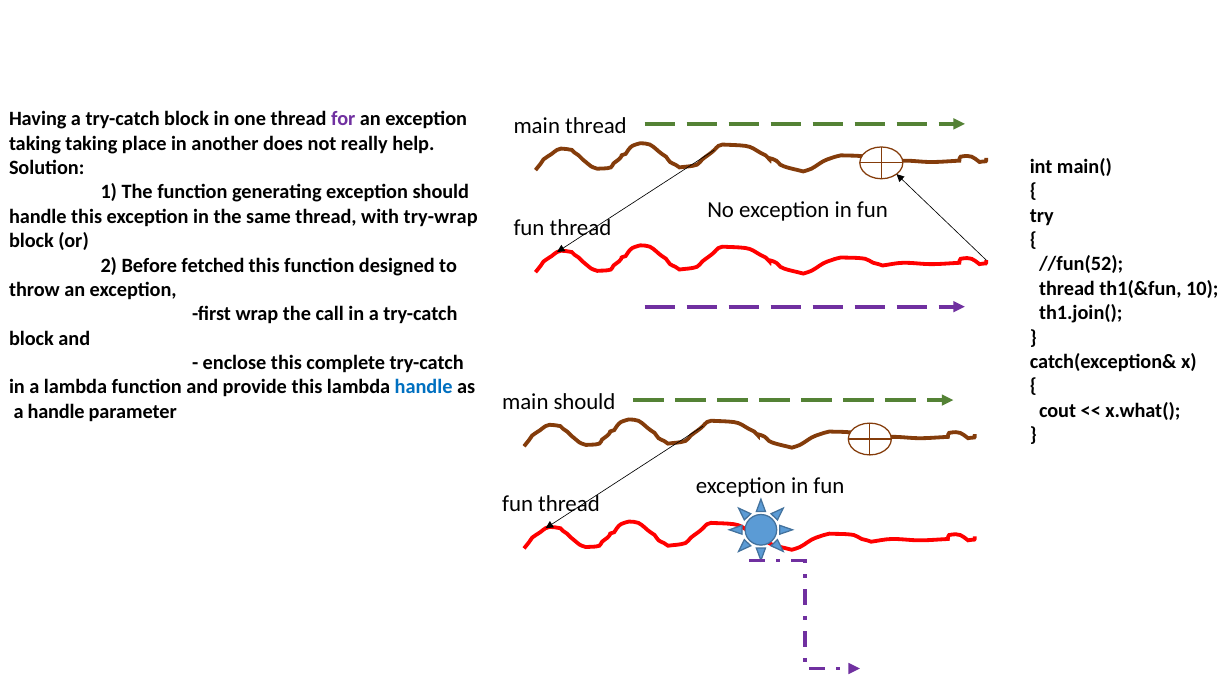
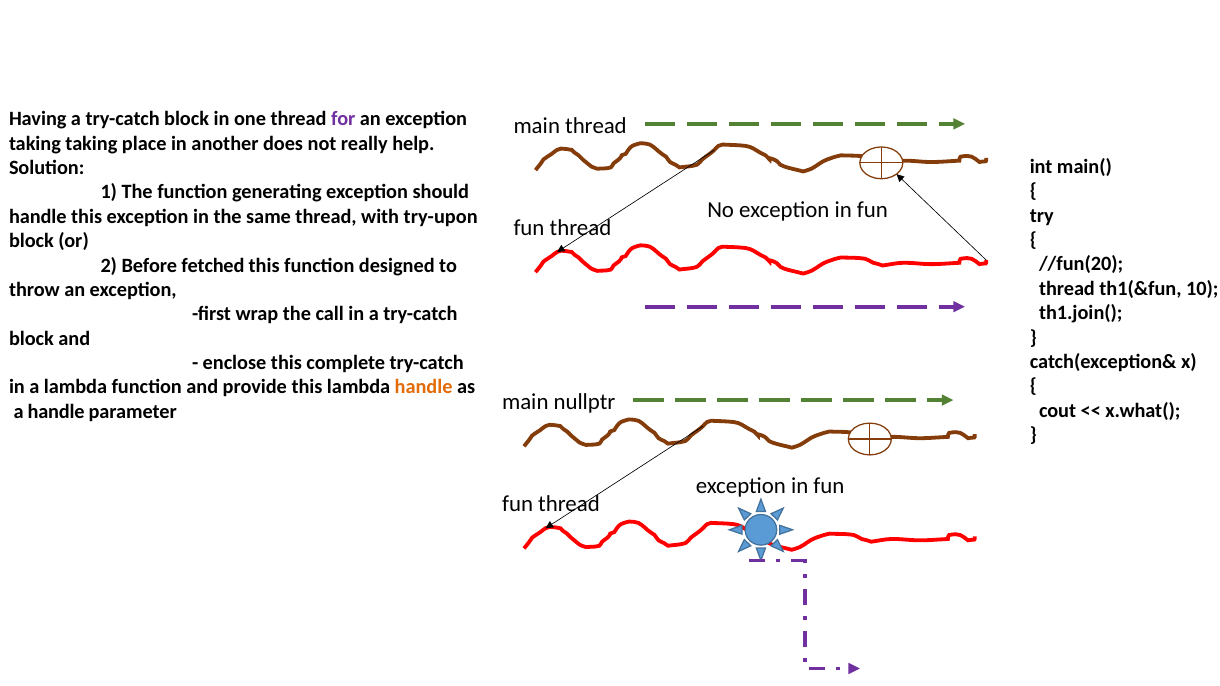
try-wrap: try-wrap -> try-upon
//fun(52: //fun(52 -> //fun(20
handle at (424, 387) colour: blue -> orange
main should: should -> nullptr
